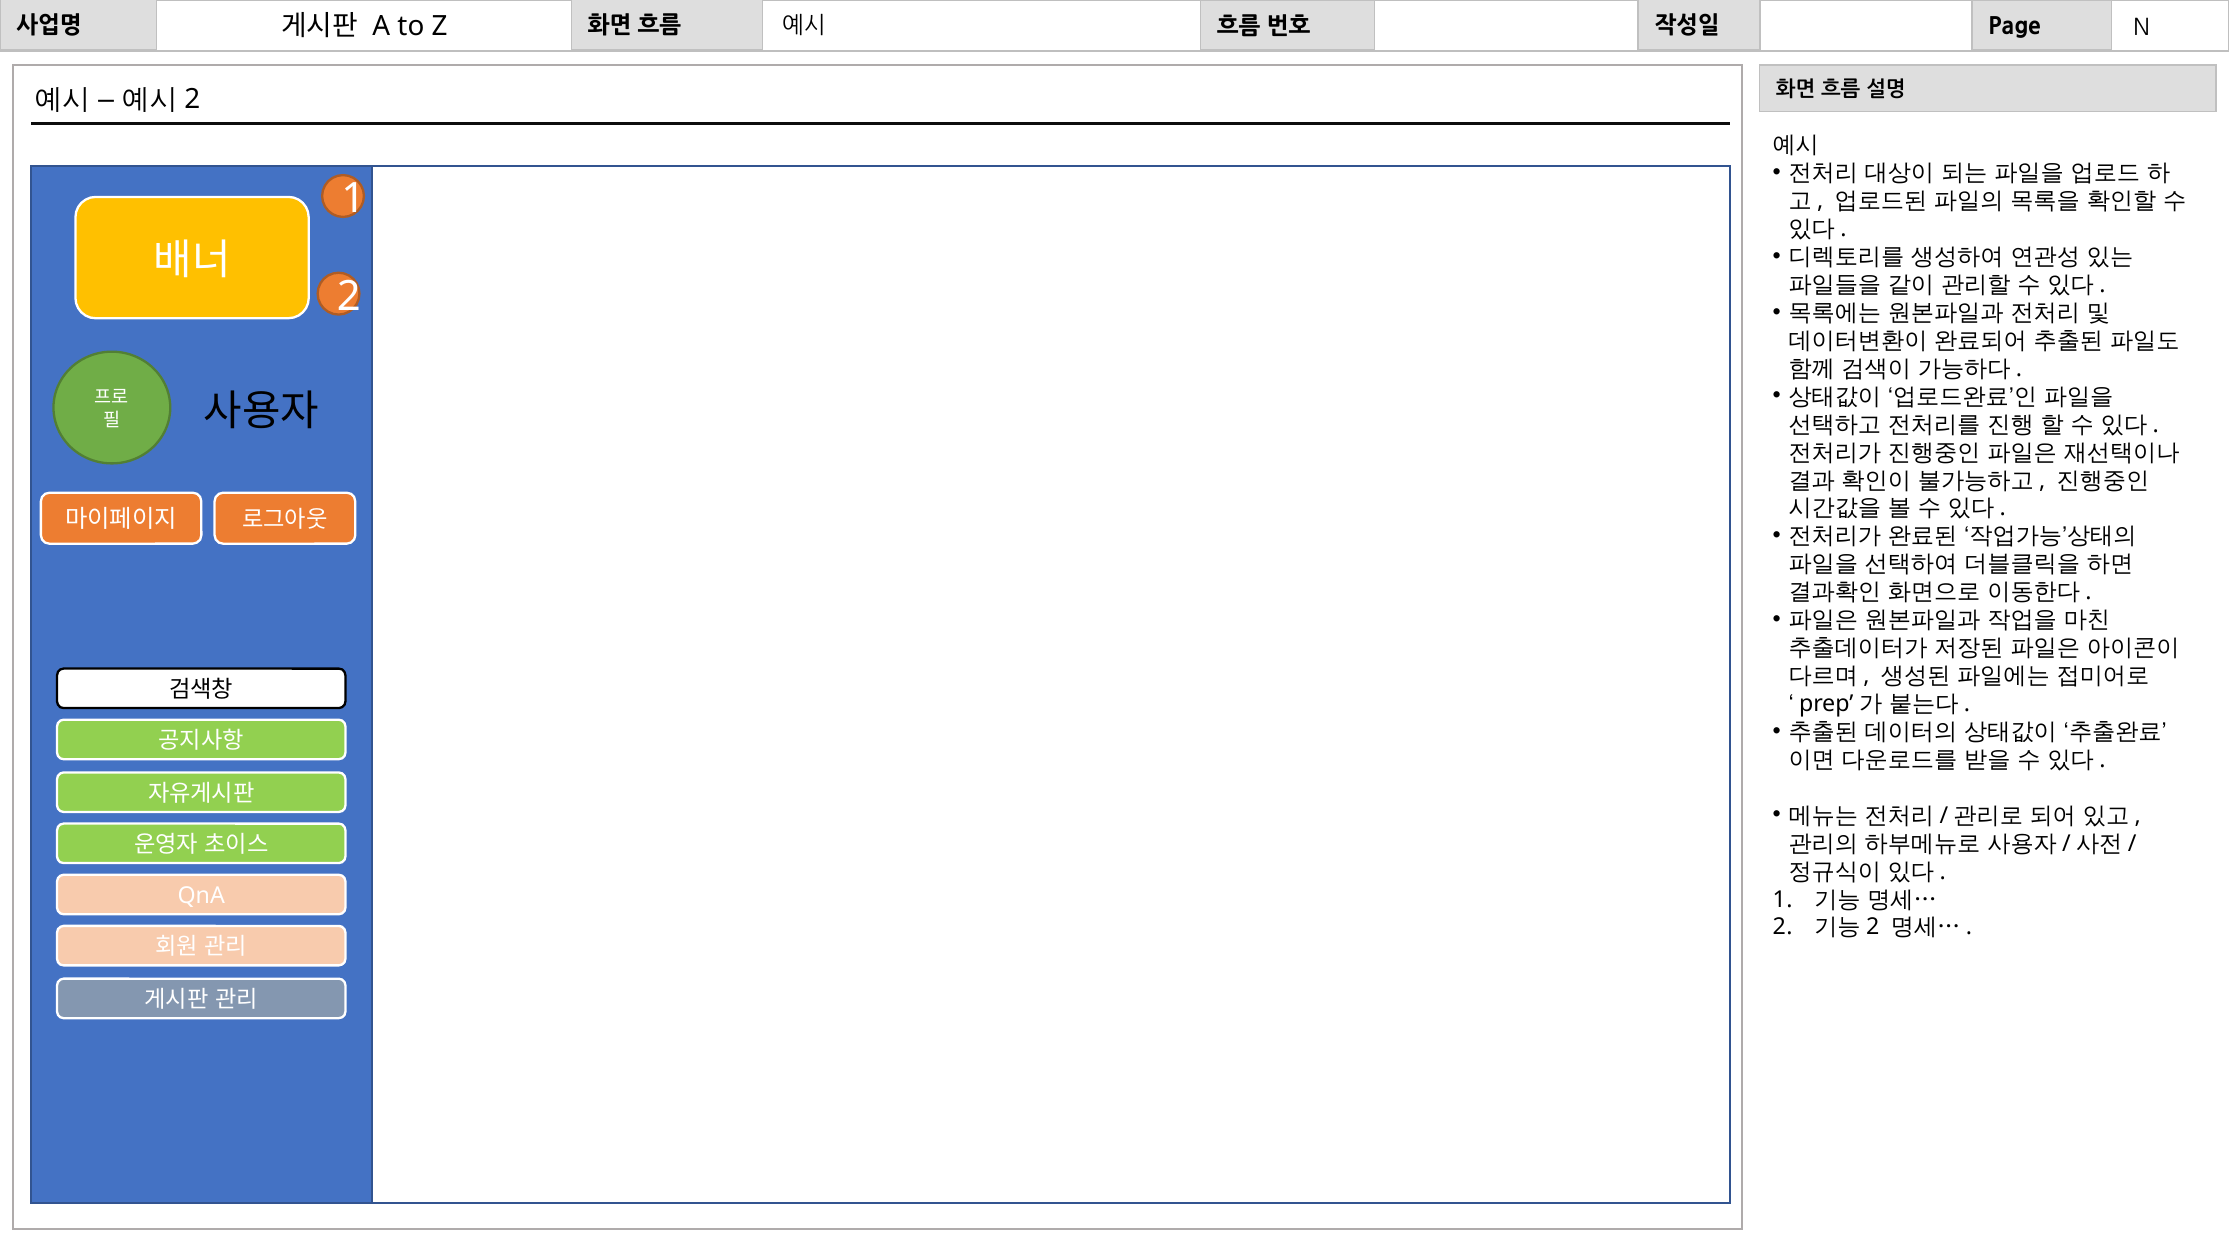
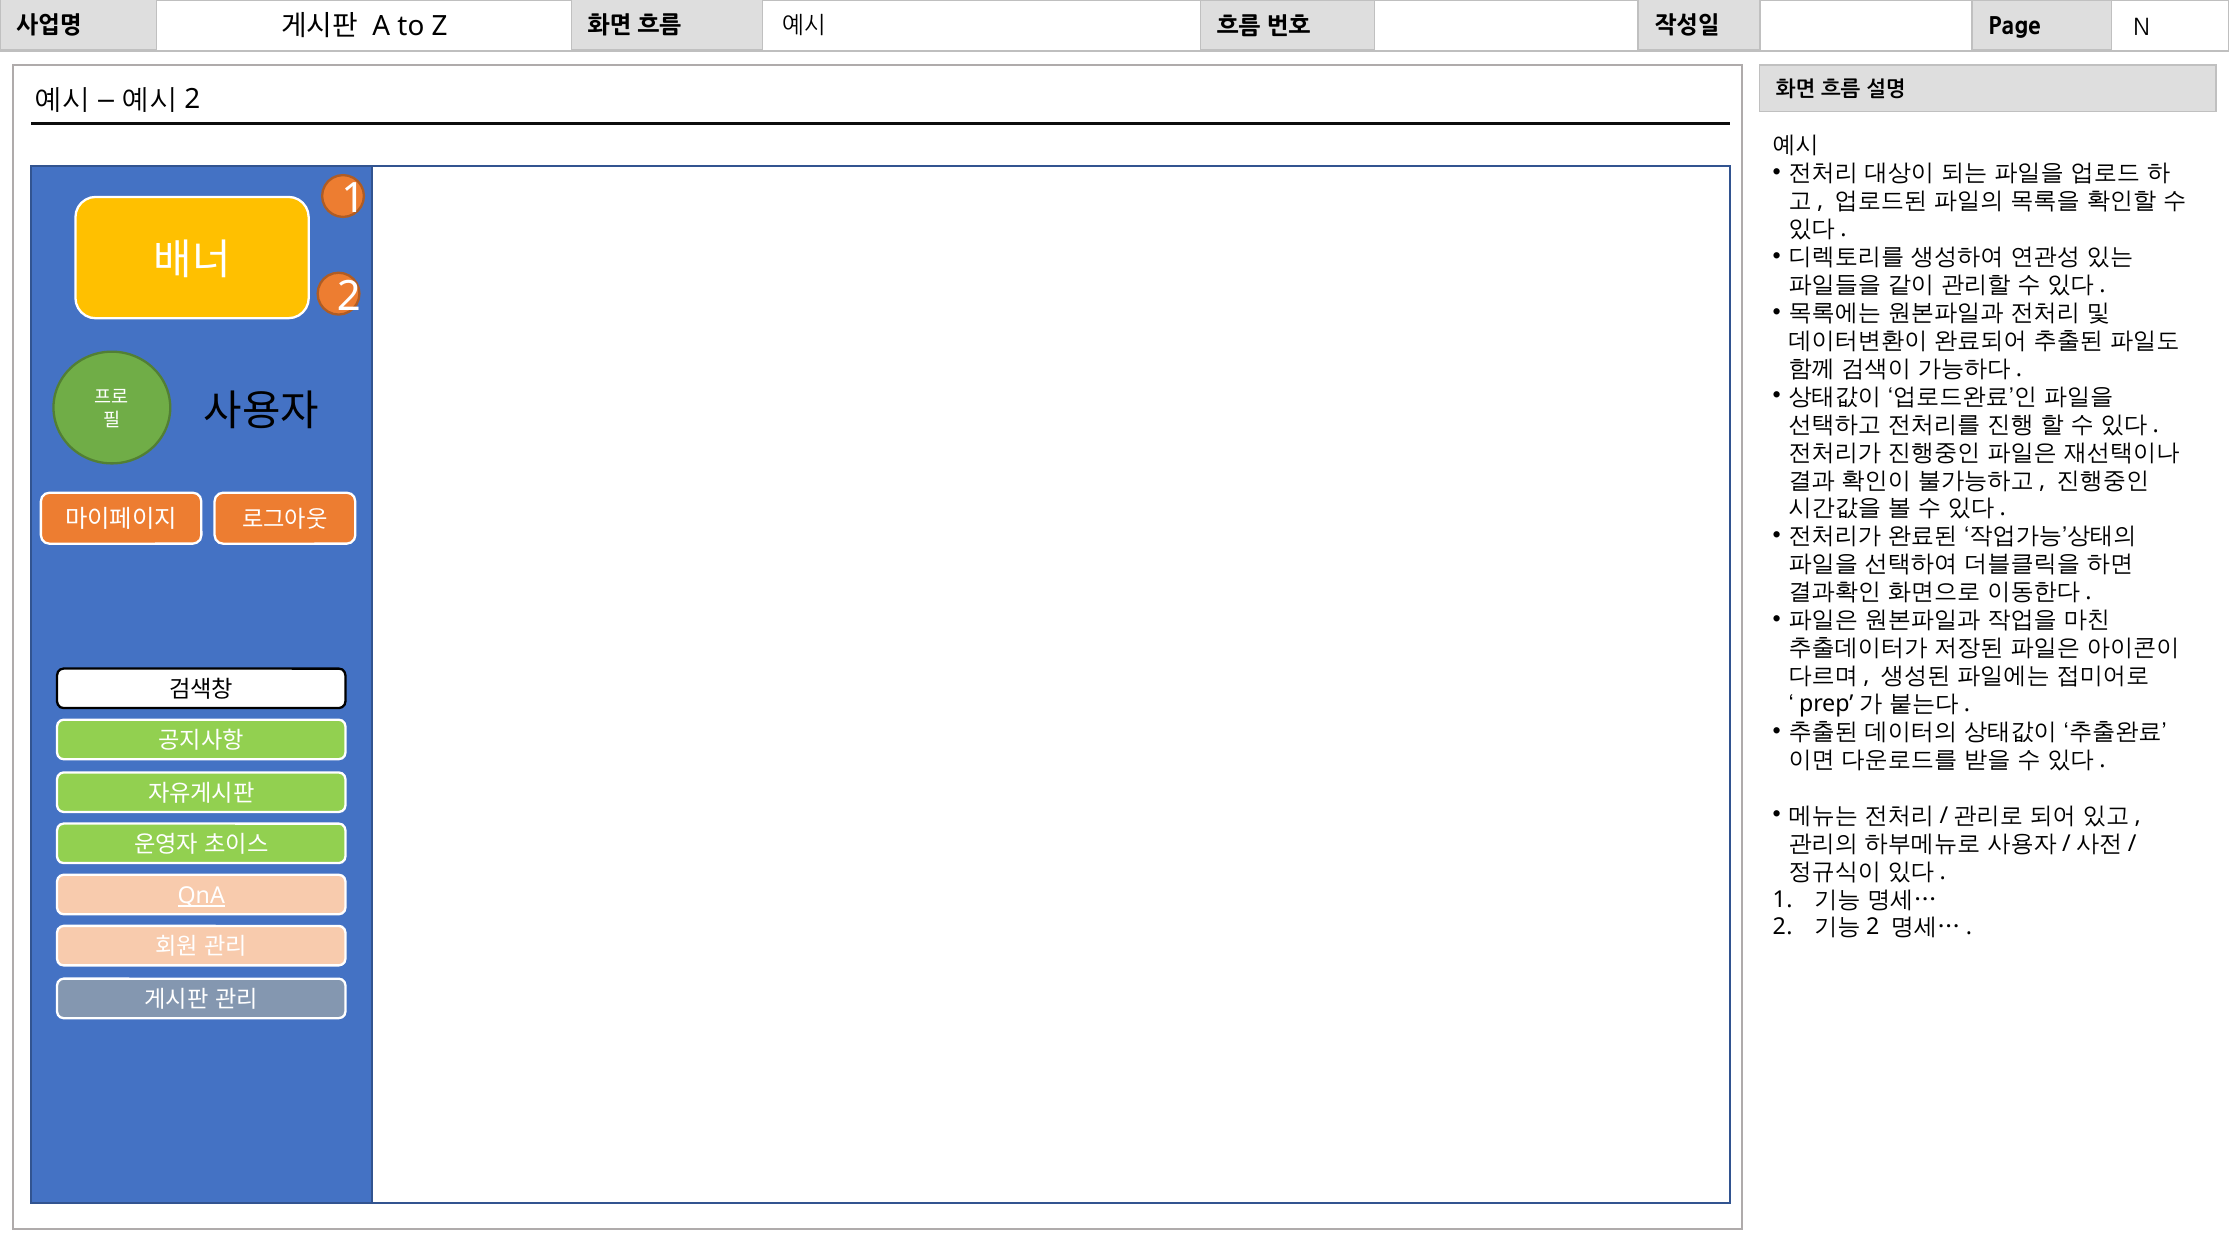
QnA underline: none -> present
